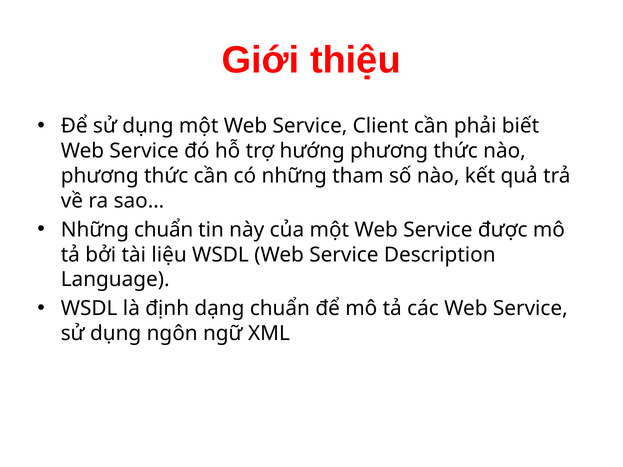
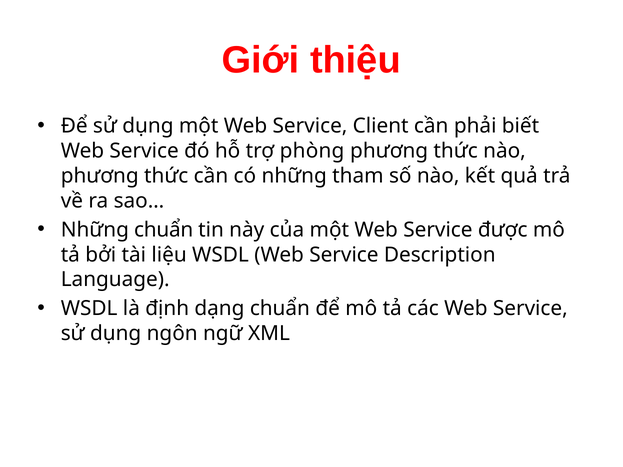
hướng: hướng -> phòng
